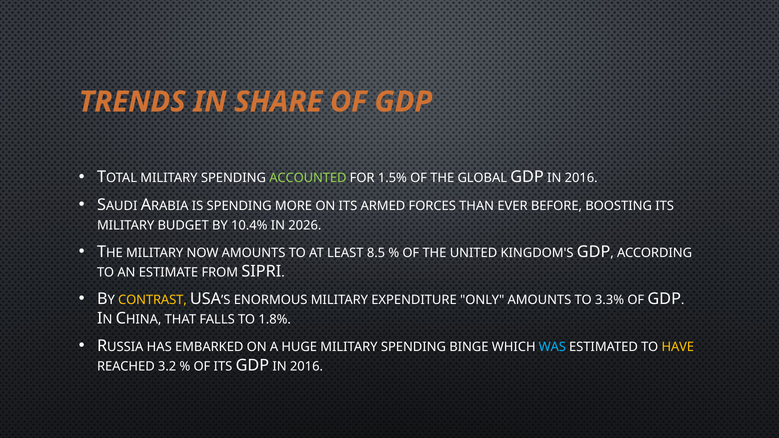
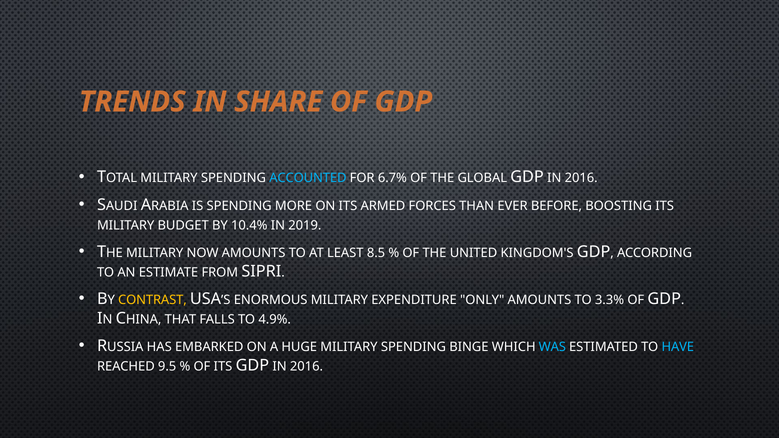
ACCOUNTED colour: light green -> light blue
1.5%: 1.5% -> 6.7%
2026: 2026 -> 2019
1.8%: 1.8% -> 4.9%
HAVE colour: yellow -> light blue
3.2: 3.2 -> 9.5
